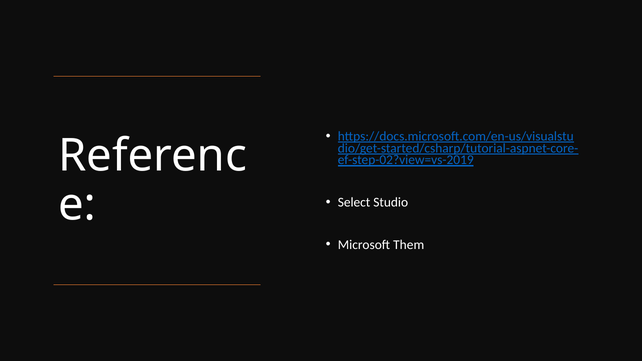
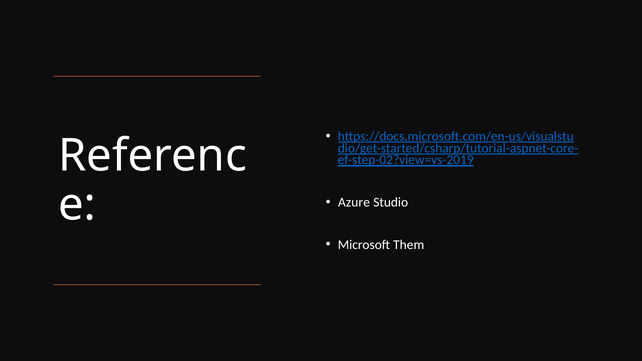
Select: Select -> Azure
